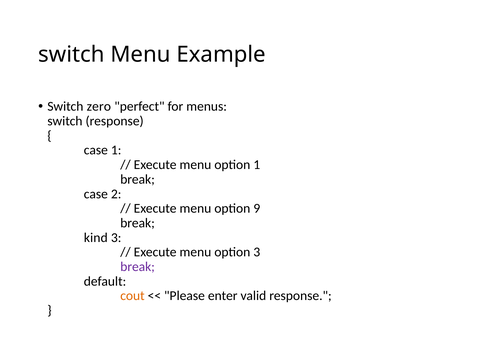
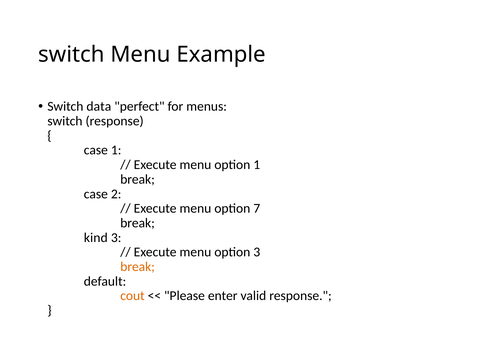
zero: zero -> data
9: 9 -> 7
break at (138, 267) colour: purple -> orange
